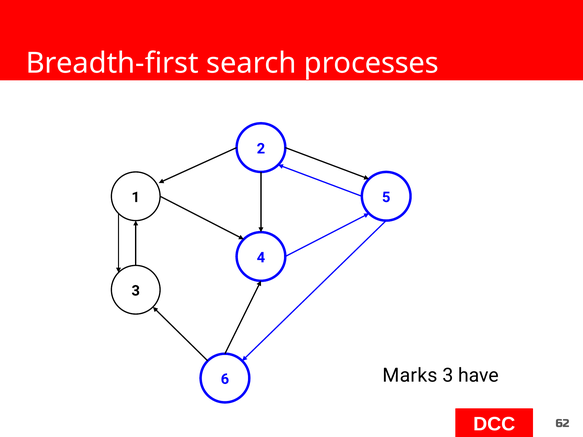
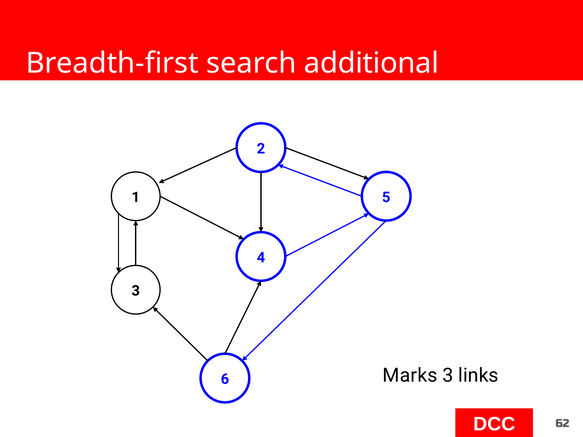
processes: processes -> additional
have: have -> links
